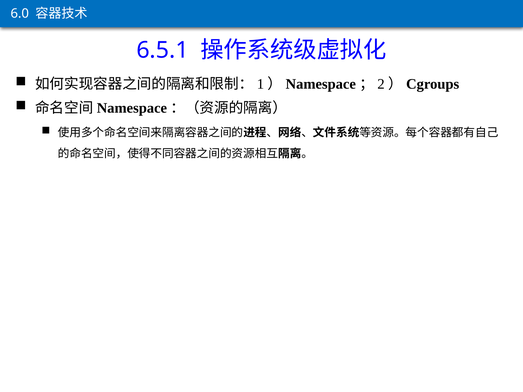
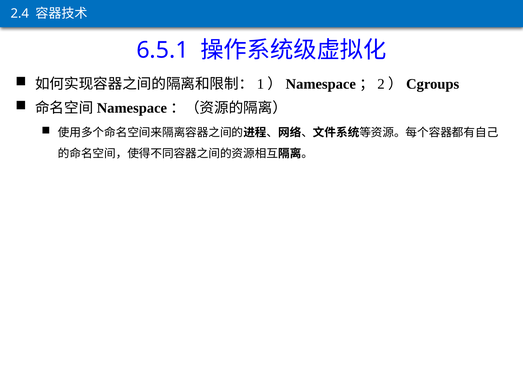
6.0: 6.0 -> 2.4
